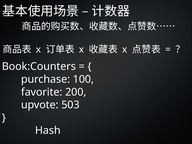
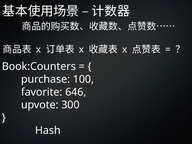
200: 200 -> 646
503: 503 -> 300
